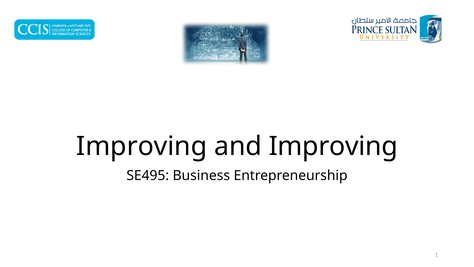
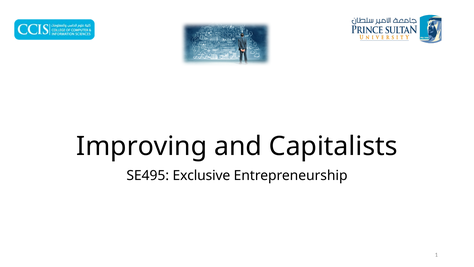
and Improving: Improving -> Capitalists
Business: Business -> Exclusive
